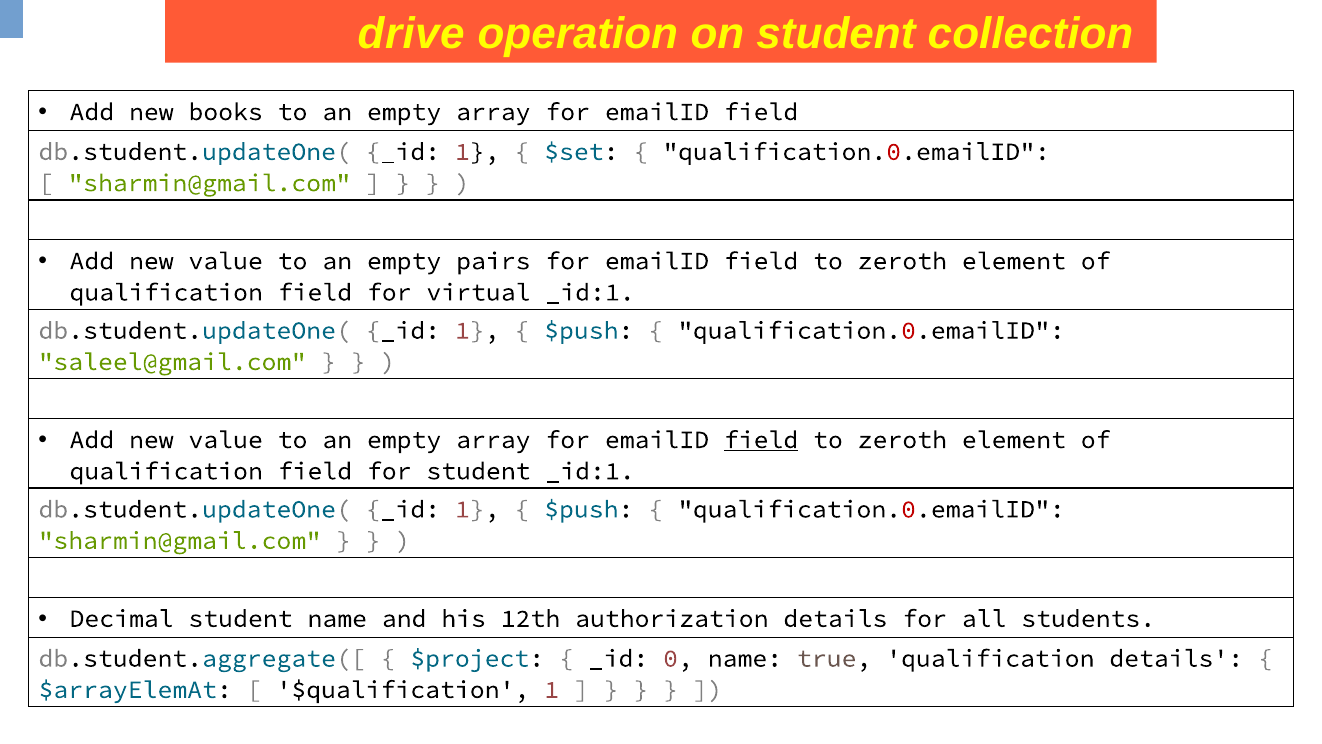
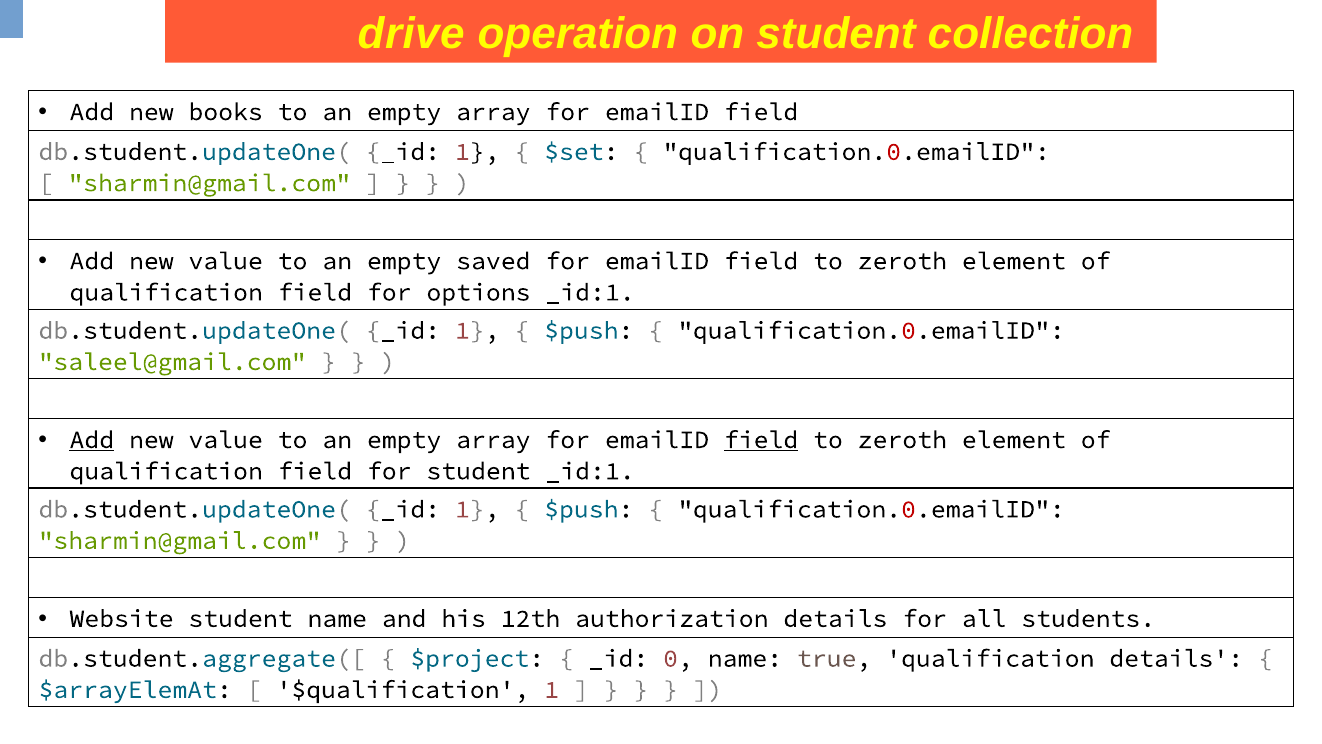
pairs: pairs -> saved
virtual: virtual -> options
Add at (92, 440) underline: none -> present
Decimal: Decimal -> Website
